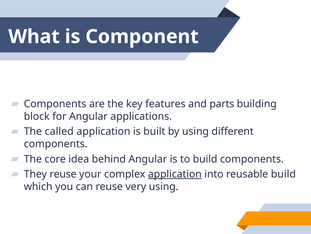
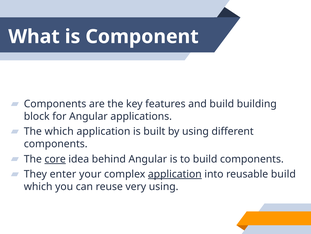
and parts: parts -> build
The called: called -> which
core underline: none -> present
They reuse: reuse -> enter
